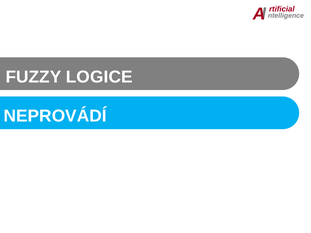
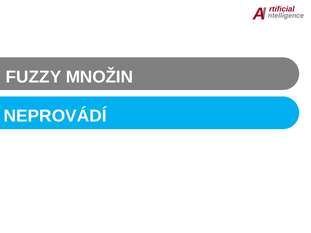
LOGICE: LOGICE -> MNOŽIN
